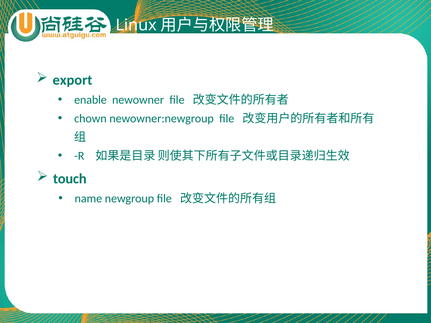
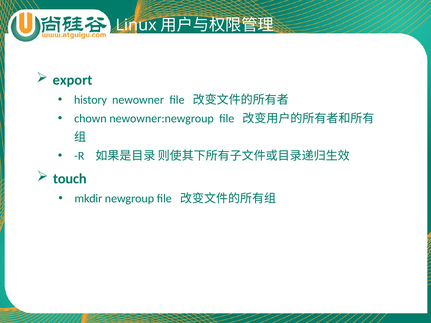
enable: enable -> history
name: name -> mkdir
